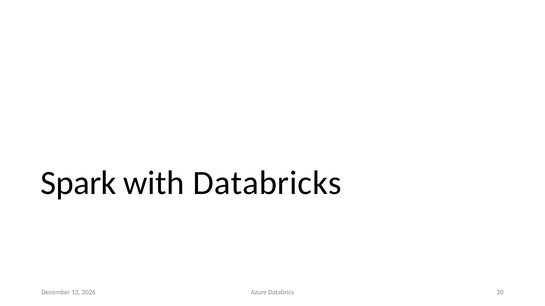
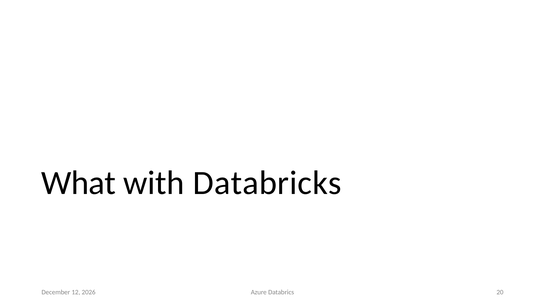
Spark: Spark -> What
